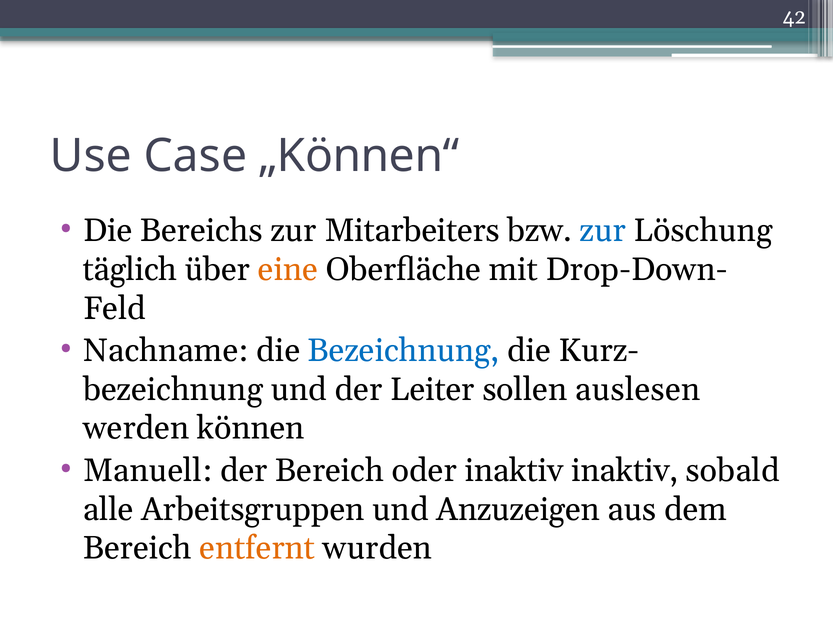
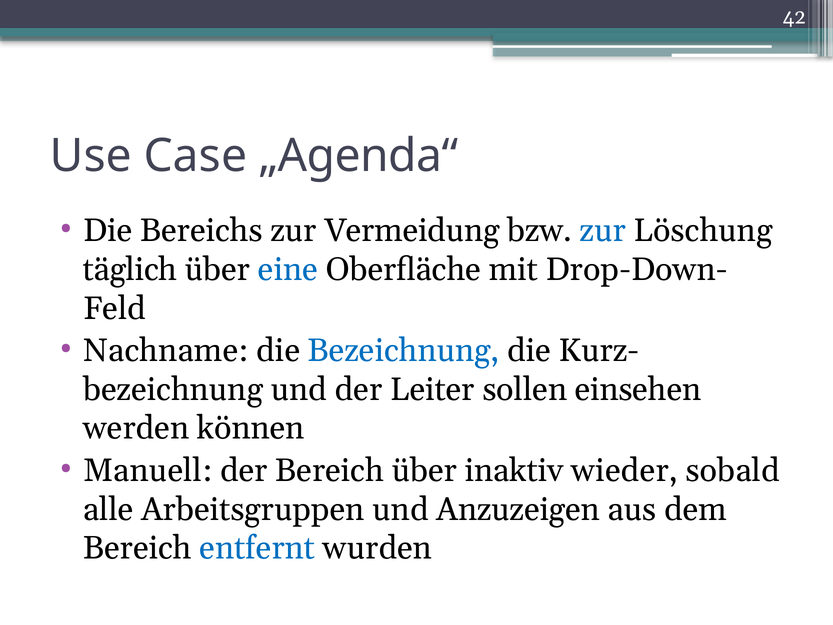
„Können“: „Können“ -> „Agenda“
Mitarbeiters: Mitarbeiters -> Vermeidung
eine colour: orange -> blue
auslesen: auslesen -> einsehen
Bereich oder: oder -> über
inaktiv inaktiv: inaktiv -> wieder
entfernt colour: orange -> blue
